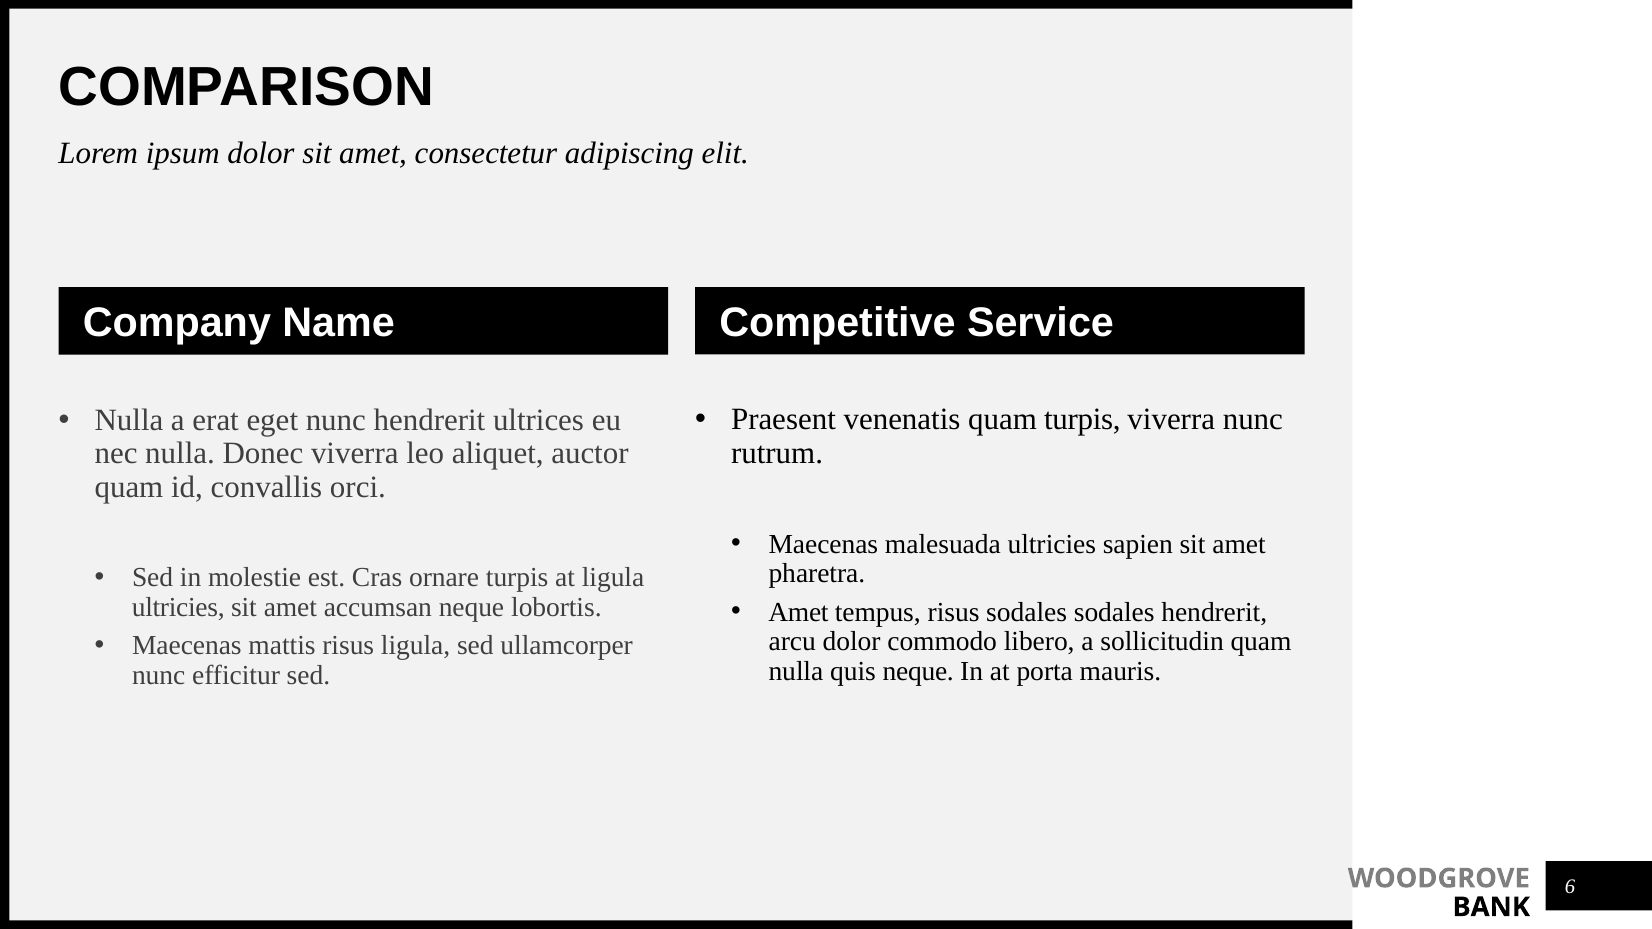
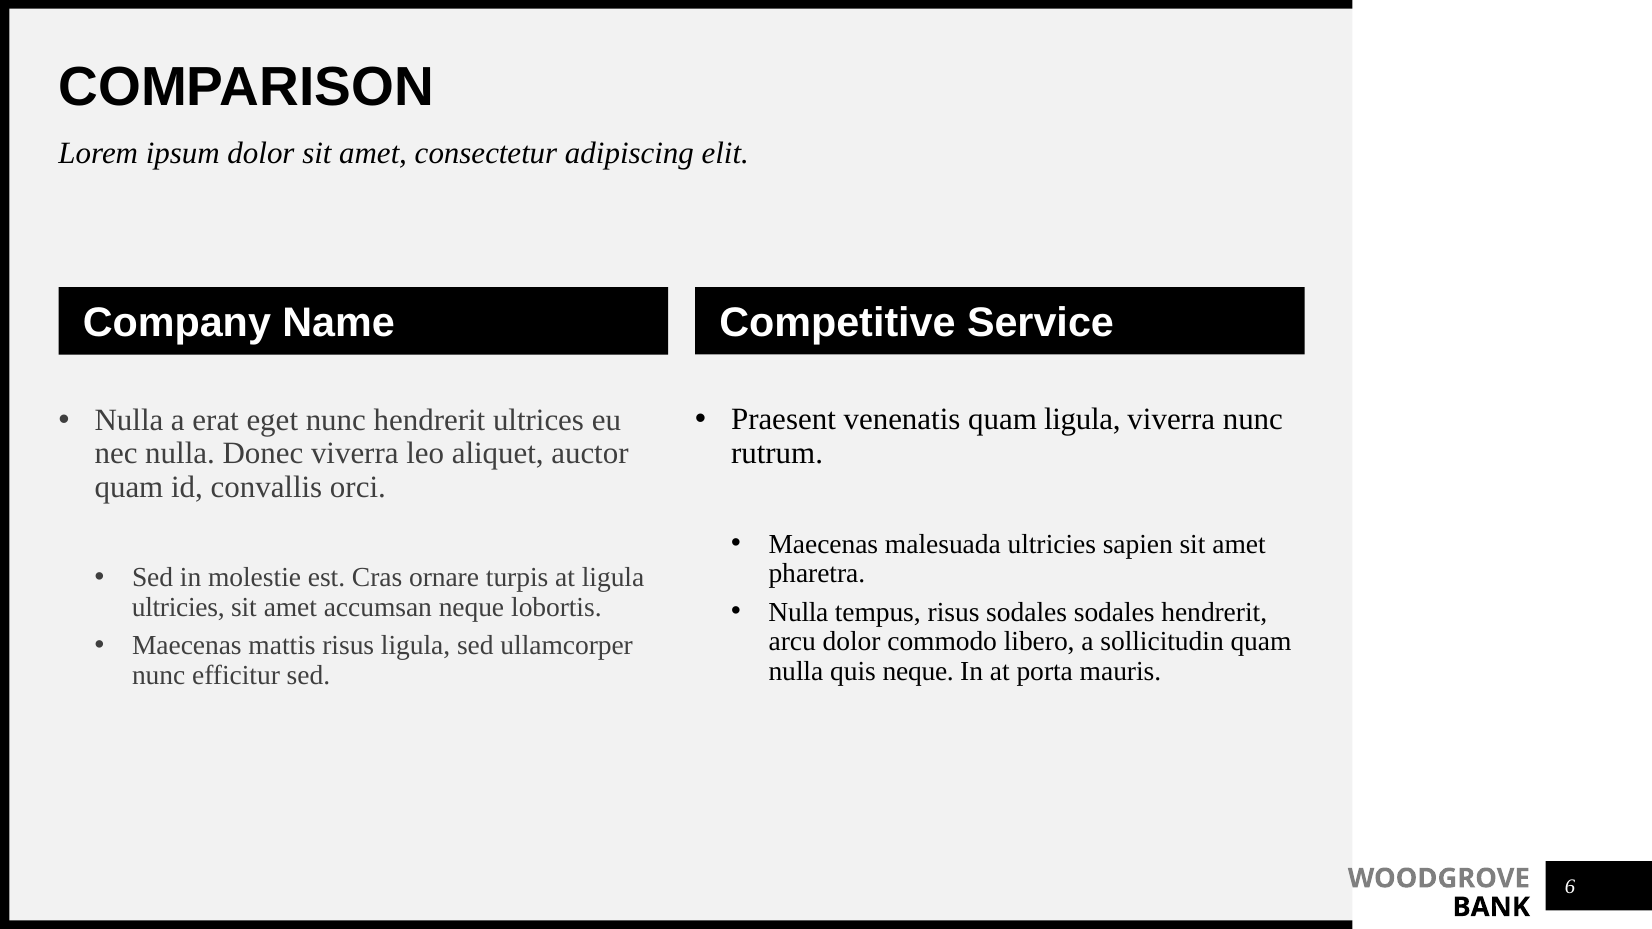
quam turpis: turpis -> ligula
Amet at (798, 612): Amet -> Nulla
